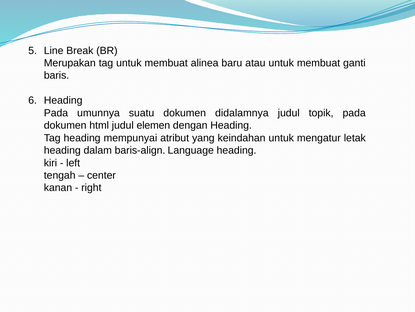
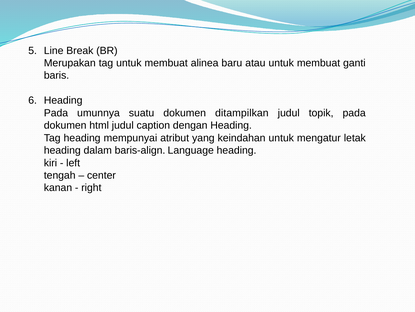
didalamnya: didalamnya -> ditampilkan
elemen: elemen -> caption
